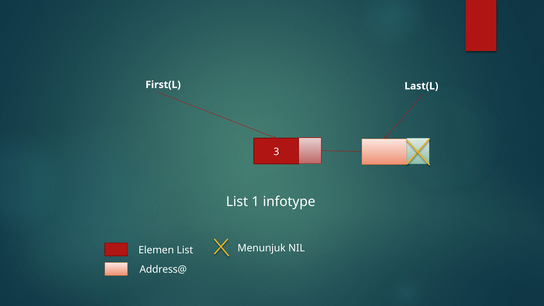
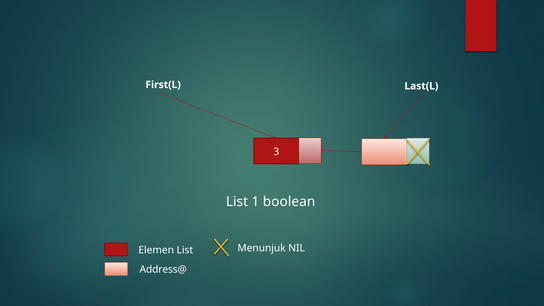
infotype: infotype -> boolean
